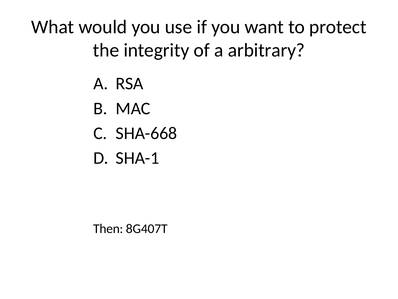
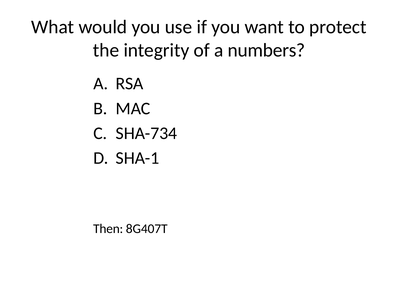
arbitrary: arbitrary -> numbers
SHA-668: SHA-668 -> SHA-734
